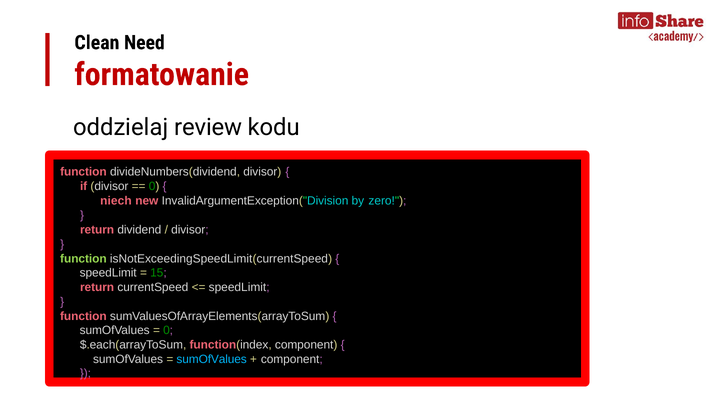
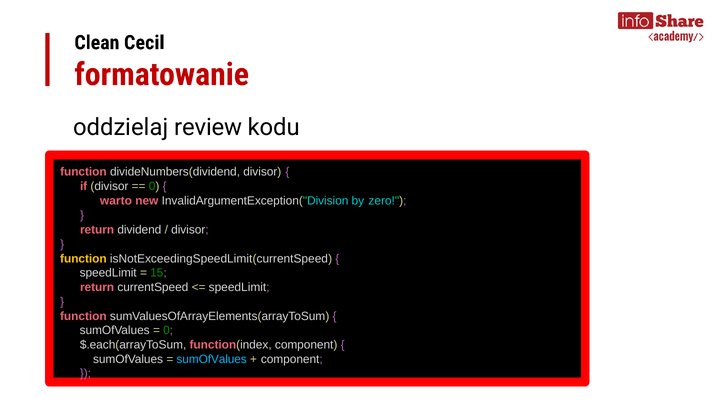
Need: Need -> Cecil
niech: niech -> warto
function at (83, 258) colour: light green -> yellow
